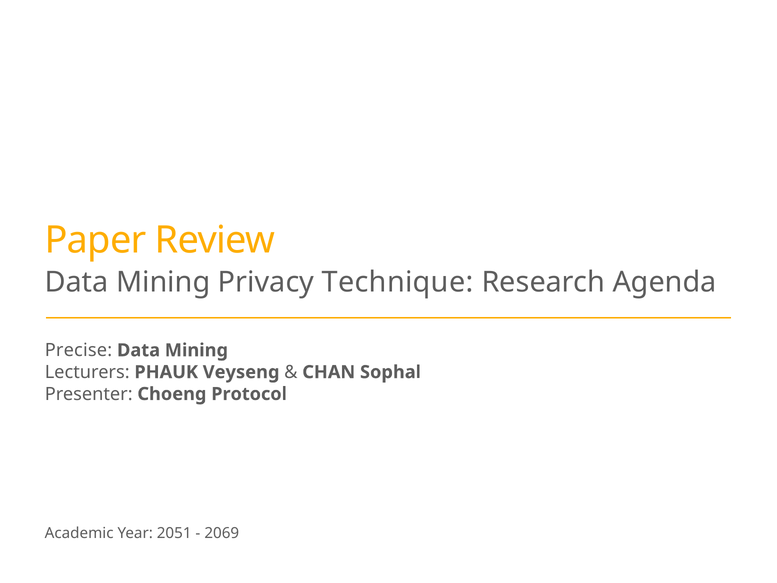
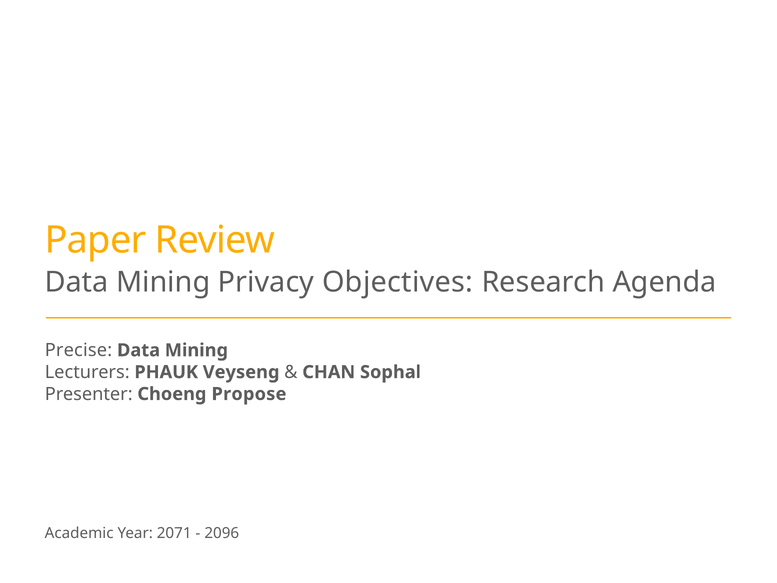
Technique: Technique -> Objectives
Protocol: Protocol -> Propose
2051: 2051 -> 2071
2069: 2069 -> 2096
